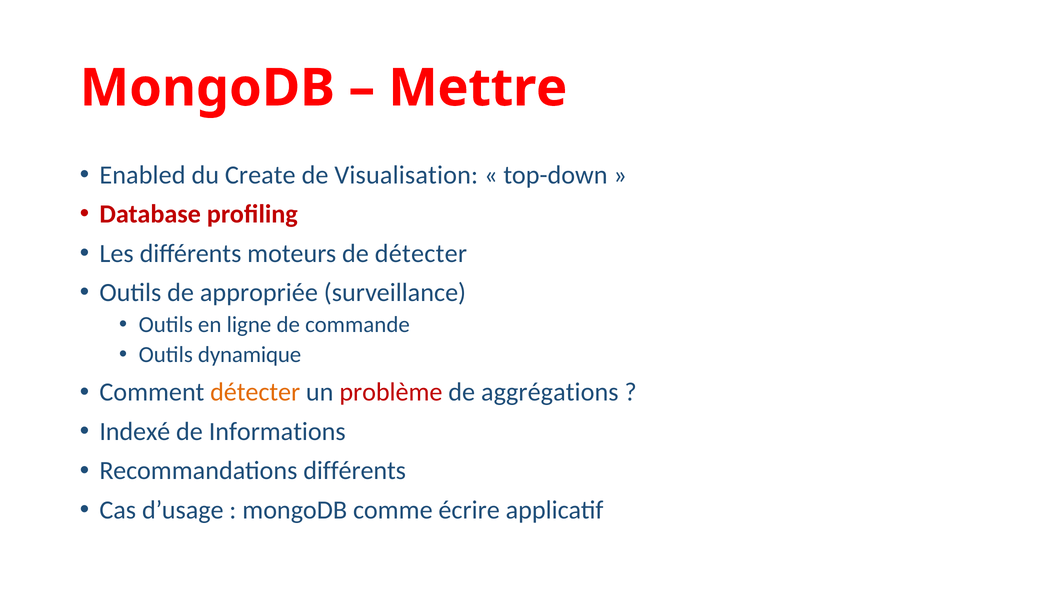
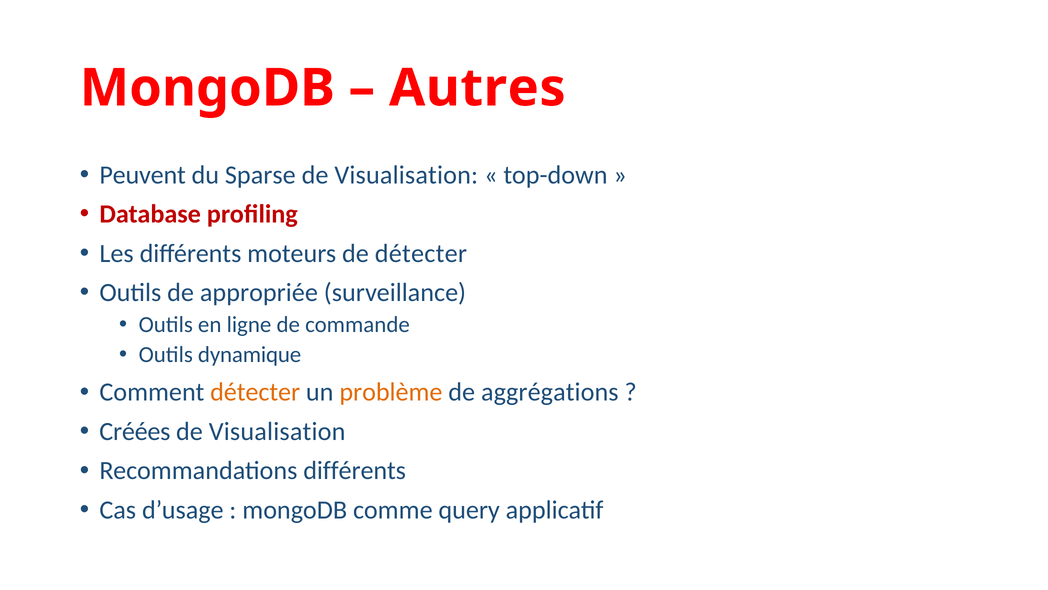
Mettre: Mettre -> Autres
Enabled: Enabled -> Peuvent
Create: Create -> Sparse
problème colour: red -> orange
Indexé: Indexé -> Créées
Informations at (277, 431): Informations -> Visualisation
écrire: écrire -> query
